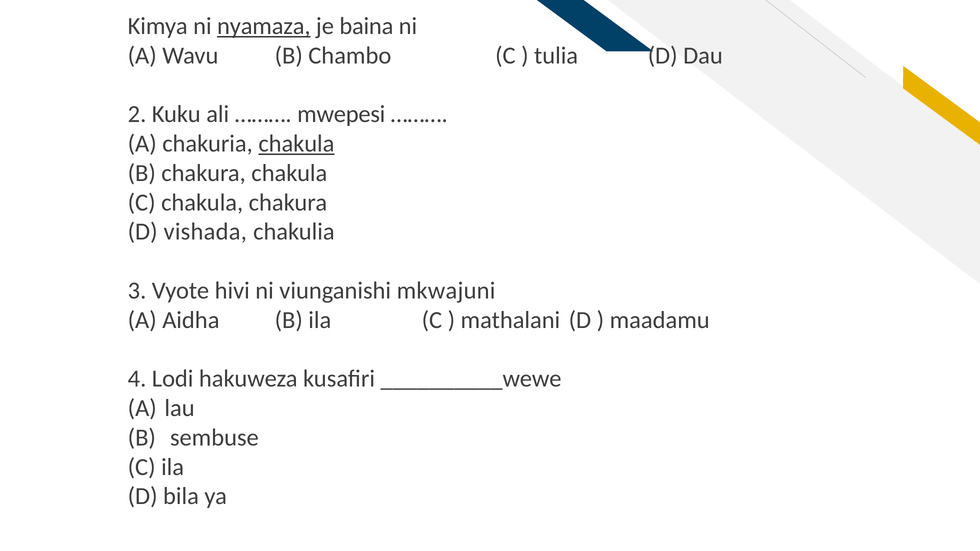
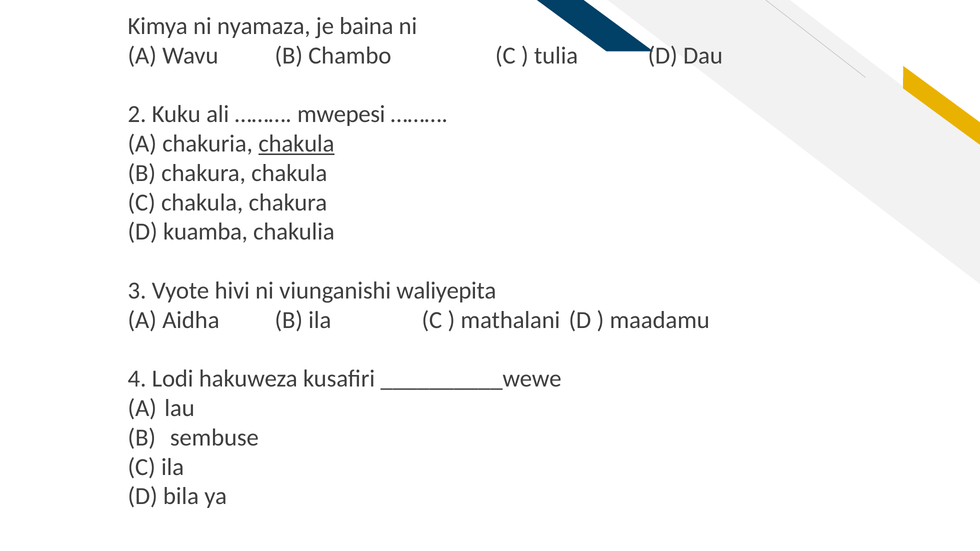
nyamaza underline: present -> none
vishada: vishada -> kuamba
mkwajuni: mkwajuni -> waliyepita
